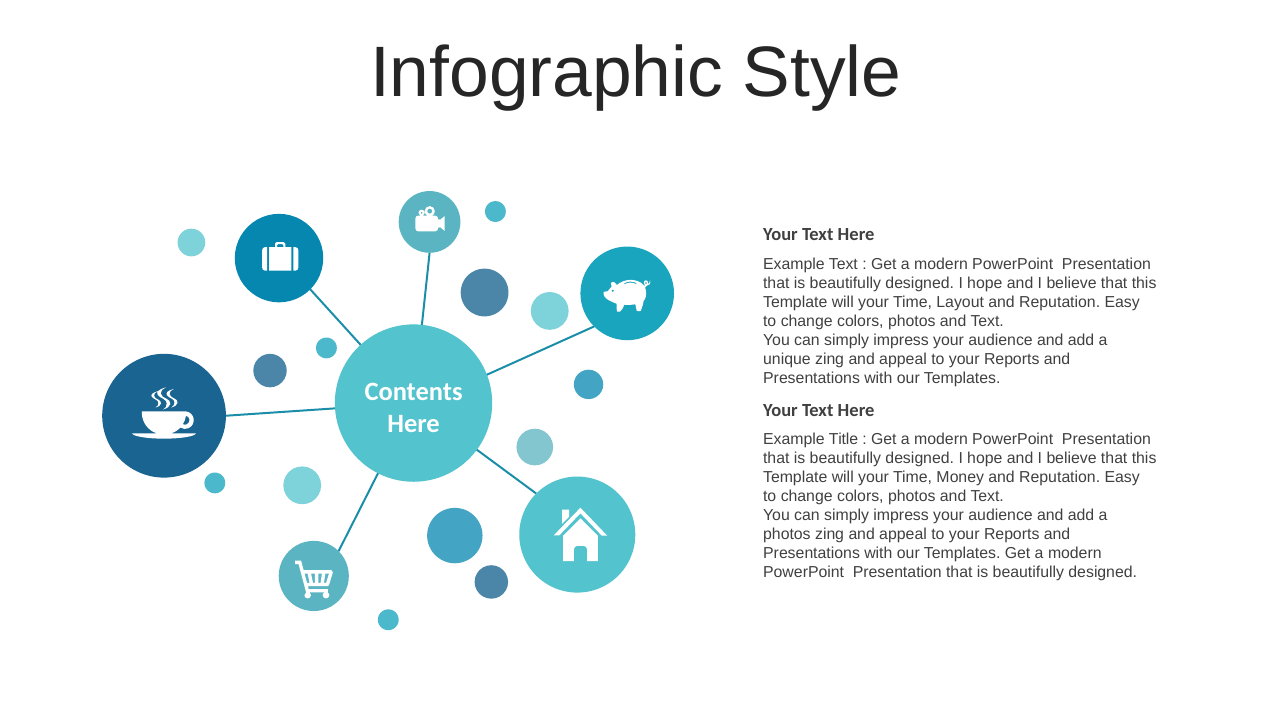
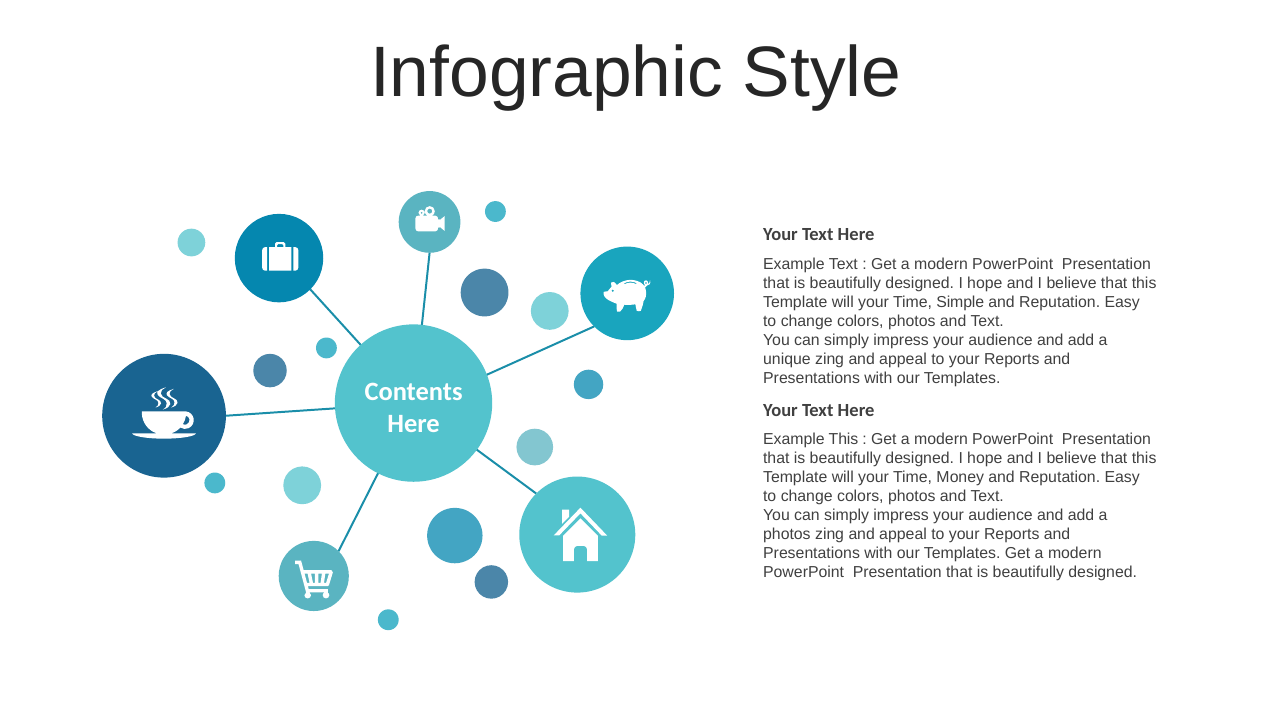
Layout: Layout -> Simple
Example Title: Title -> This
